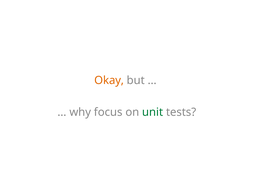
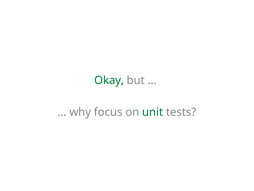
Okay colour: orange -> green
